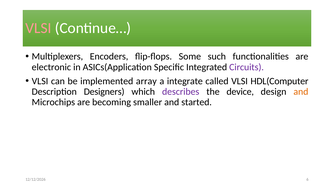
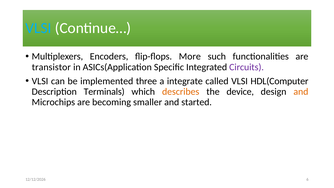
VLSI at (38, 28) colour: pink -> light blue
Some: Some -> More
electronic: electronic -> transistor
array: array -> three
Designers: Designers -> Terminals
describes colour: purple -> orange
